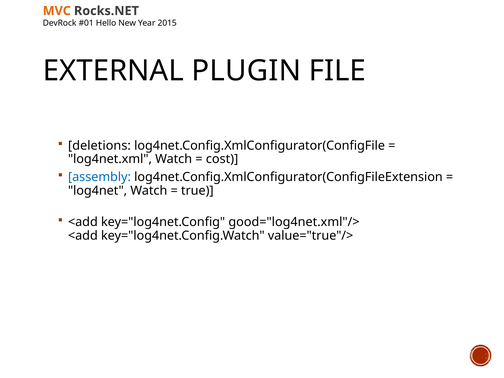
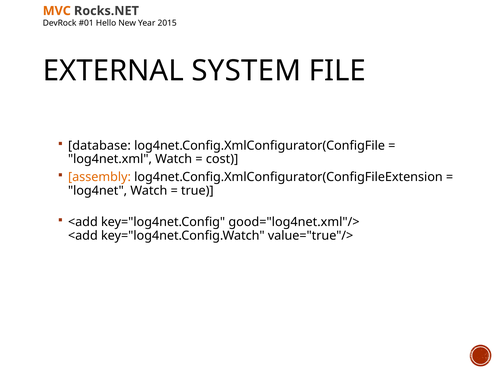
PLUGIN: PLUGIN -> SYSTEM
deletions: deletions -> database
assembly colour: blue -> orange
